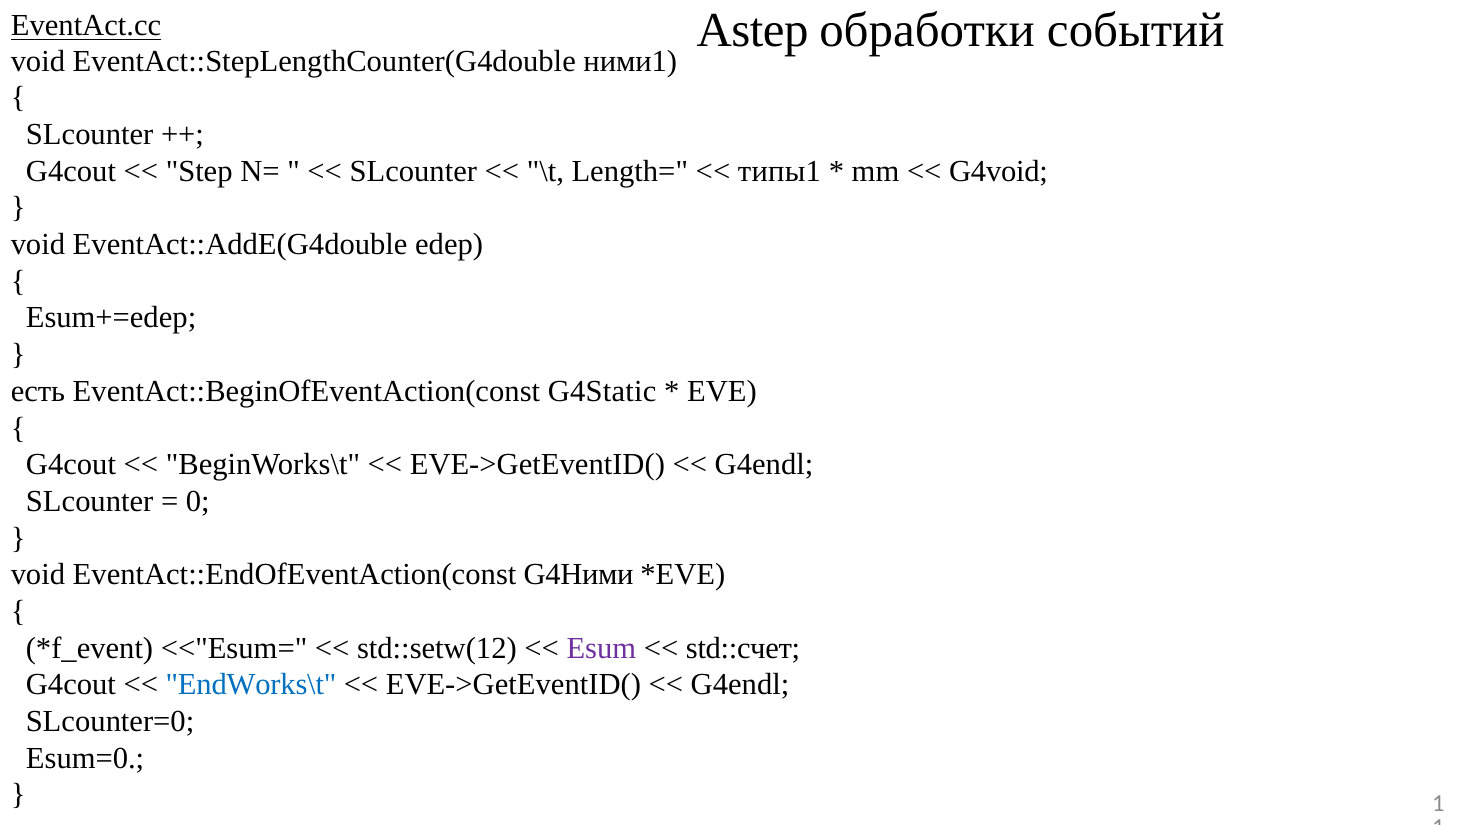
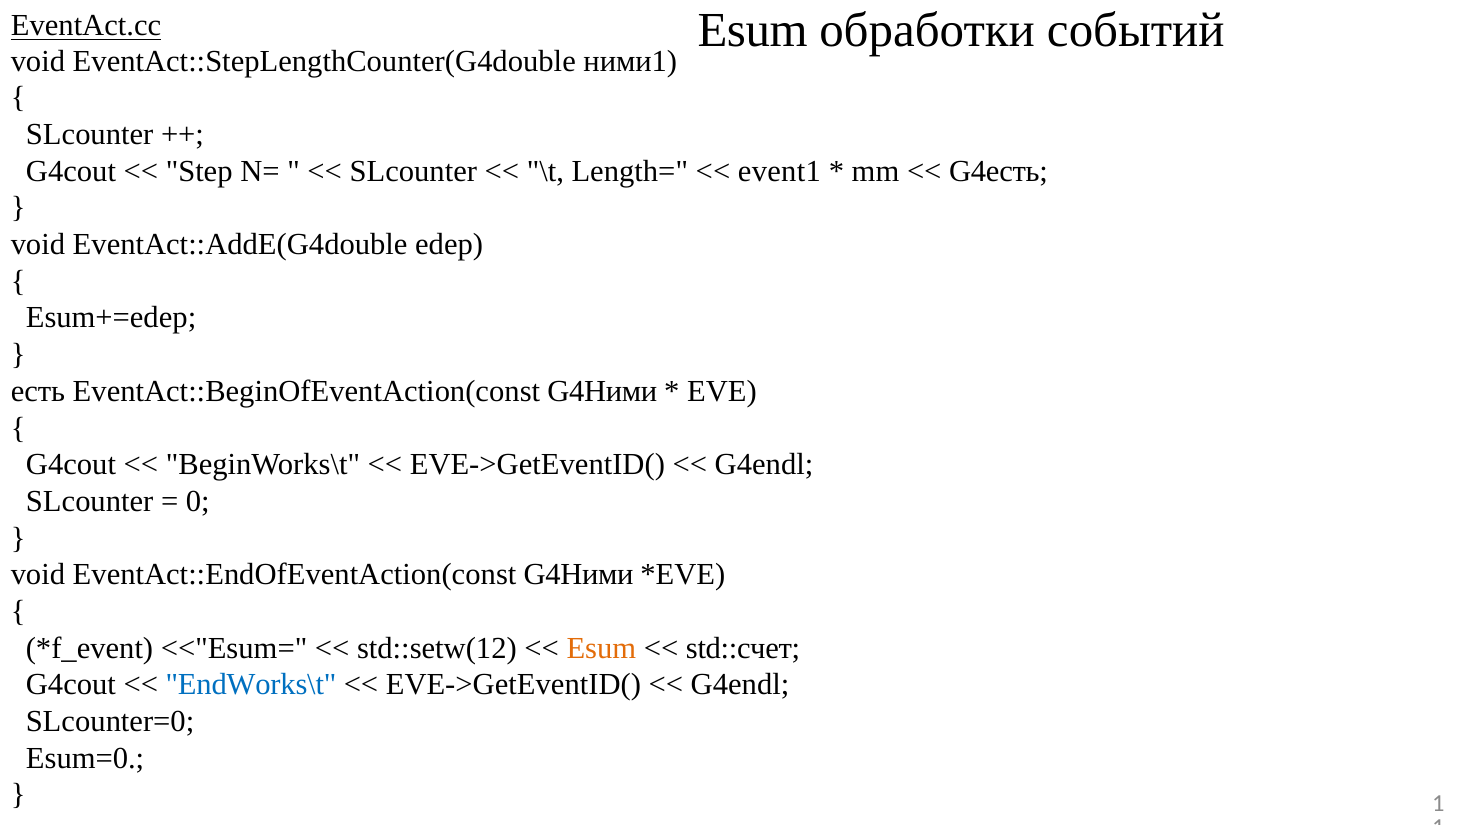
Astep at (753, 31): Astep -> Esum
типы1: типы1 -> event1
G4void: G4void -> G4есть
EventAct::BeginOfEventAction(const G4Static: G4Static -> G4Ними
Esum at (601, 648) colour: purple -> orange
